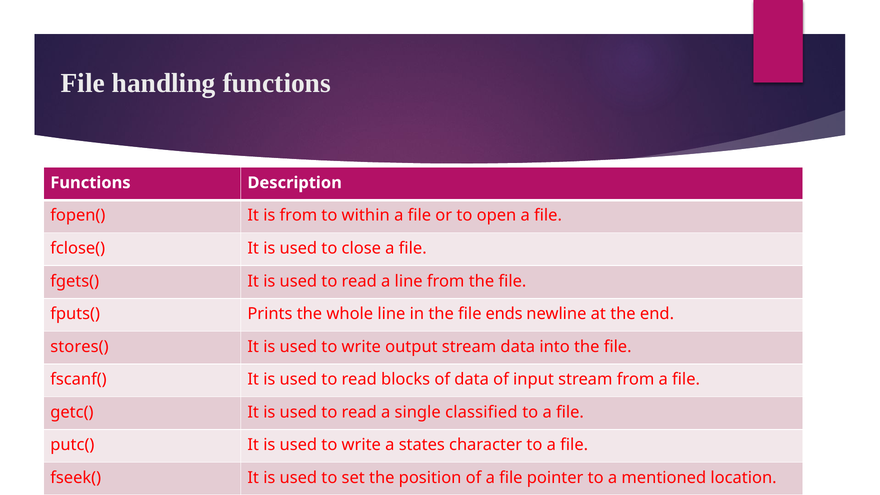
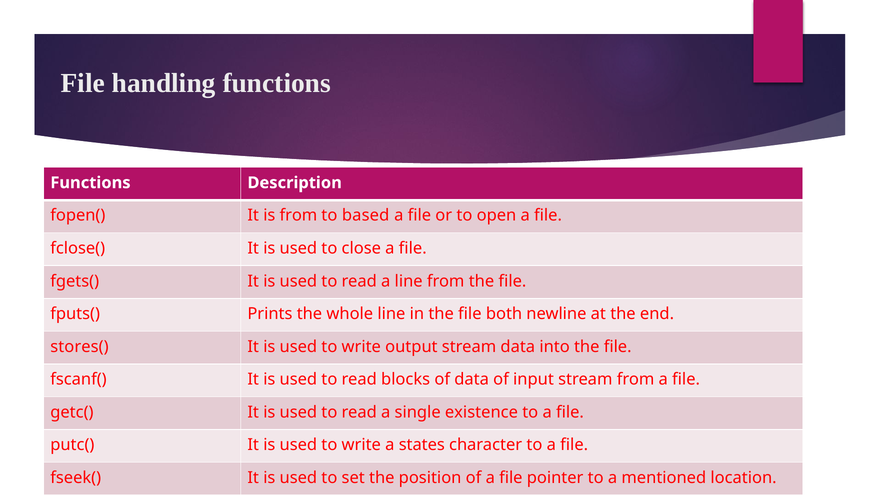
within: within -> based
ends: ends -> both
classified: classified -> existence
